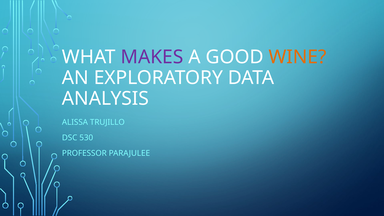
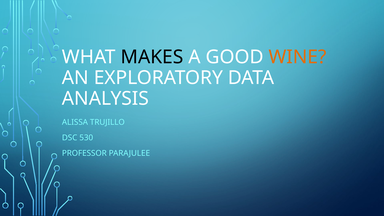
MAKES colour: purple -> black
